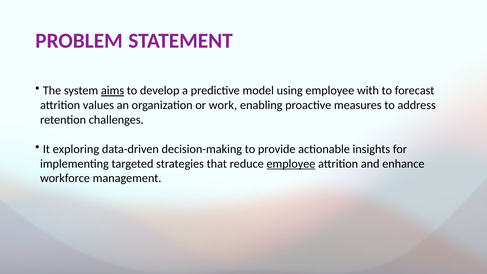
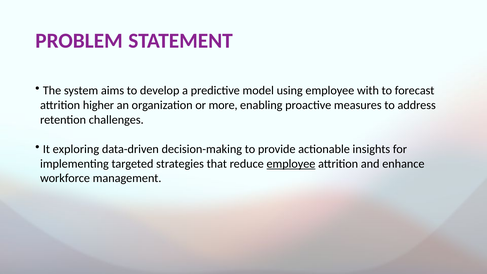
aims underline: present -> none
values: values -> higher
work: work -> more
